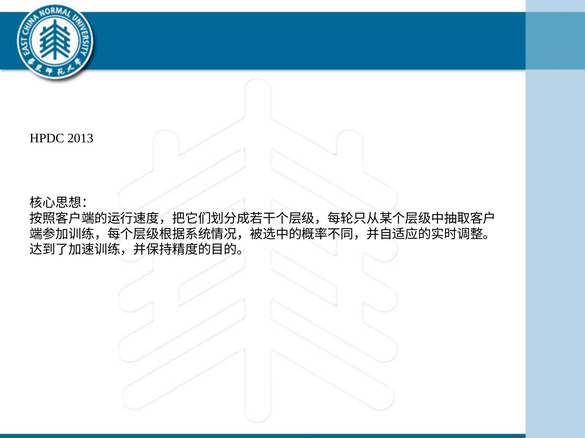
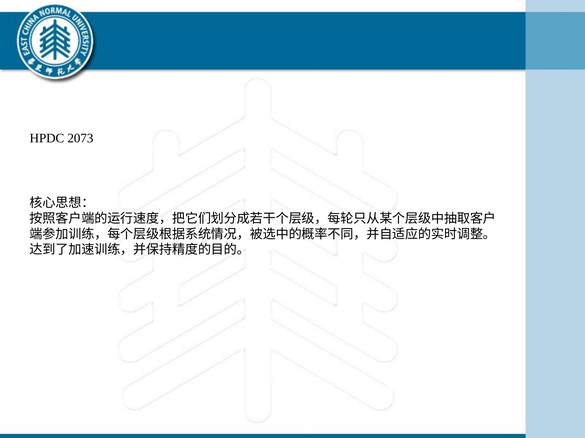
2013: 2013 -> 2073
